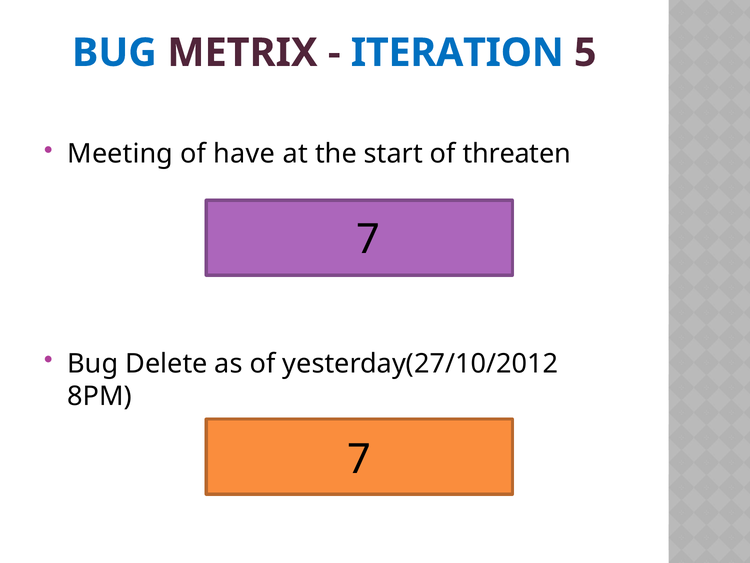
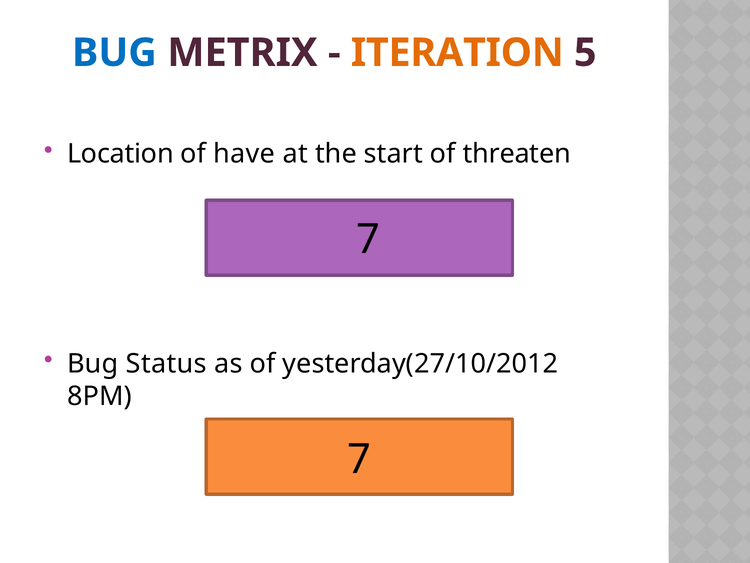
ITERATION colour: blue -> orange
Meeting: Meeting -> Location
Delete: Delete -> Status
